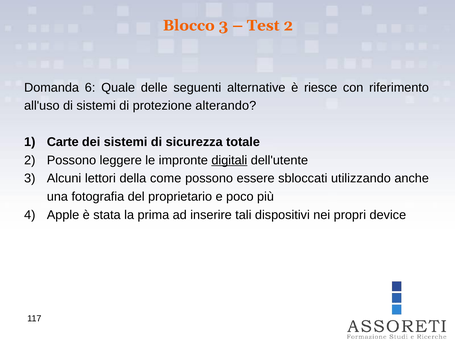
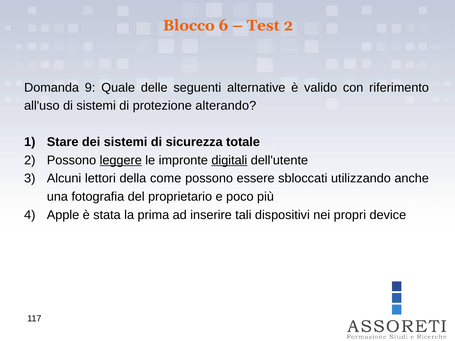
Blocco 3: 3 -> 6
6: 6 -> 9
riesce: riesce -> valido
Carte: Carte -> Stare
leggere underline: none -> present
